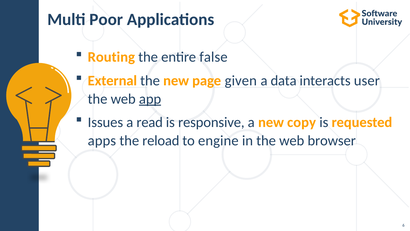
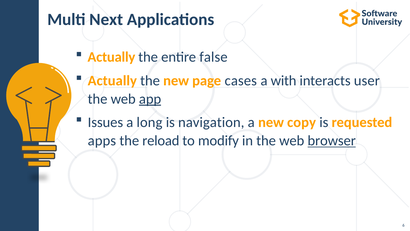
Poor: Poor -> Next
Routing at (111, 57): Routing -> Actually
External at (112, 81): External -> Actually
given: given -> cases
data: data -> with
read: read -> long
responsive: responsive -> navigation
engine: engine -> modify
browser underline: none -> present
